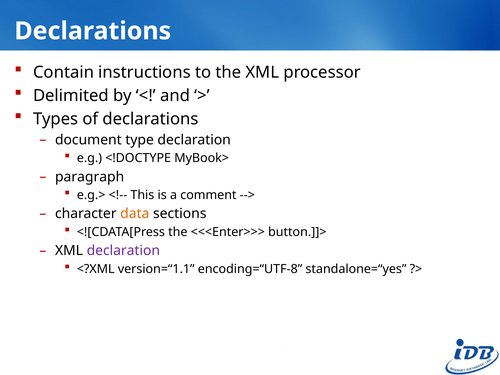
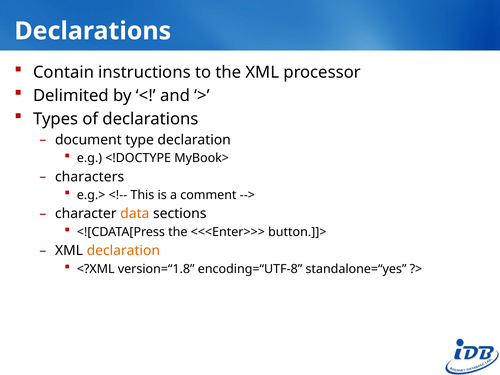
paragraph: paragraph -> characters
declaration at (123, 251) colour: purple -> orange
version=“1.1: version=“1.1 -> version=“1.8
